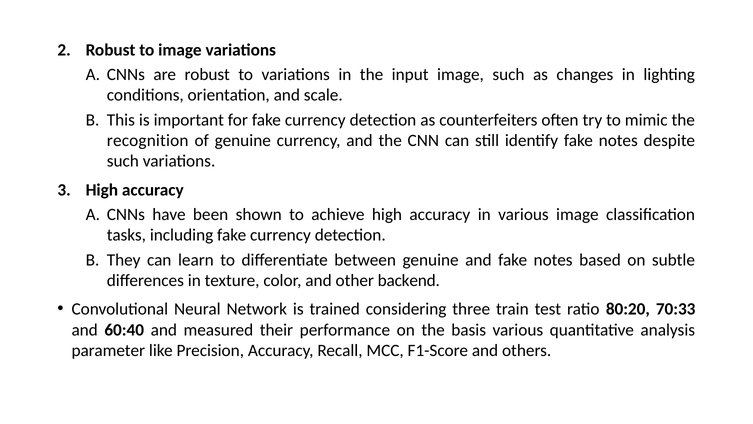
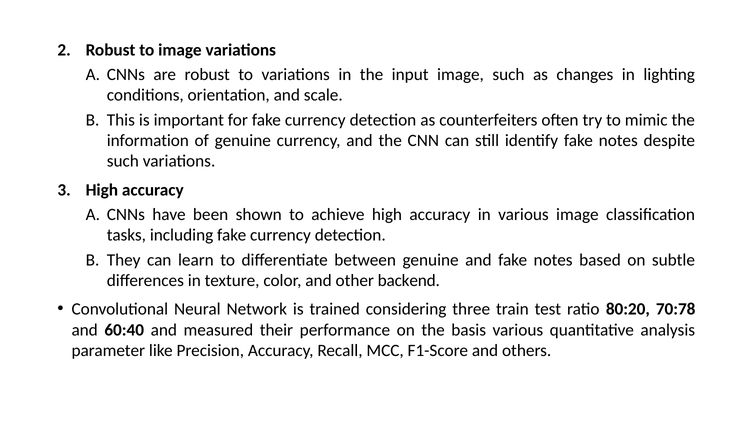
recognition: recognition -> information
70:33: 70:33 -> 70:78
